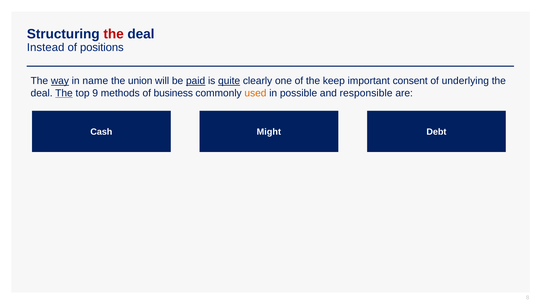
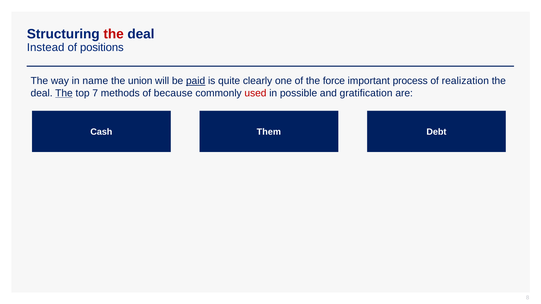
way underline: present -> none
quite underline: present -> none
keep: keep -> force
consent: consent -> process
underlying: underlying -> realization
9: 9 -> 7
business: business -> because
used colour: orange -> red
responsible: responsible -> gratification
Might: Might -> Them
